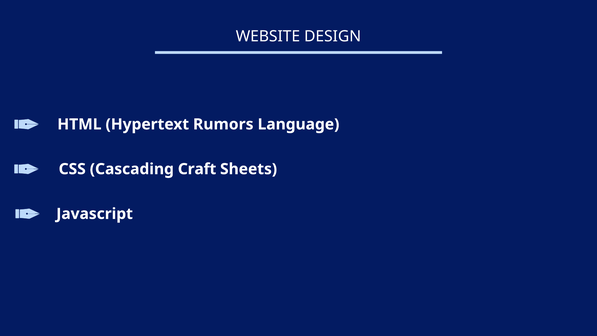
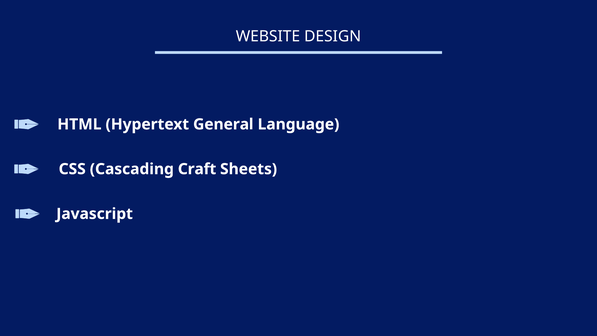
Rumors: Rumors -> General
